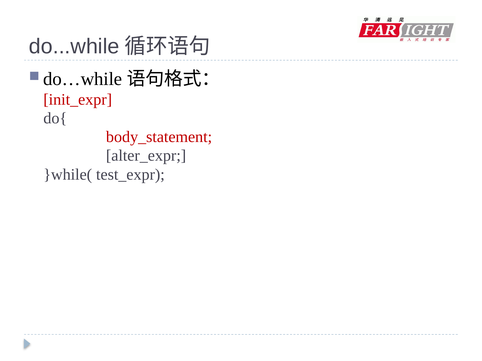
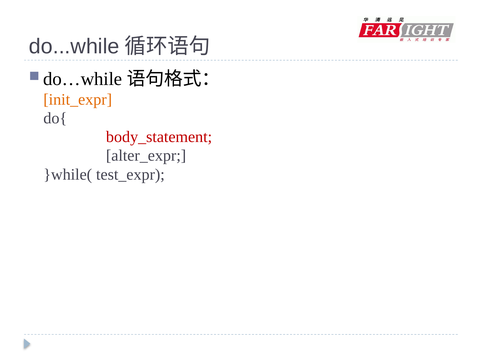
init_expr colour: red -> orange
